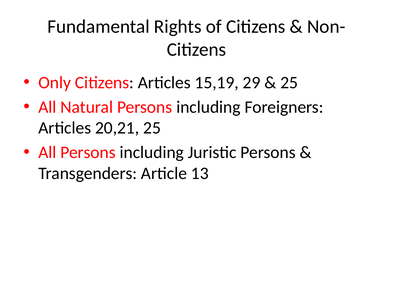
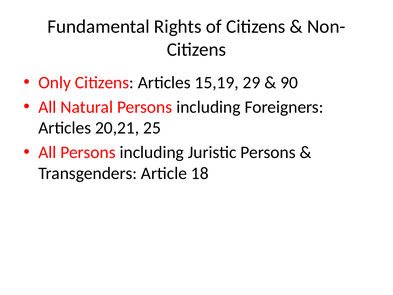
25 at (289, 82): 25 -> 90
13: 13 -> 18
